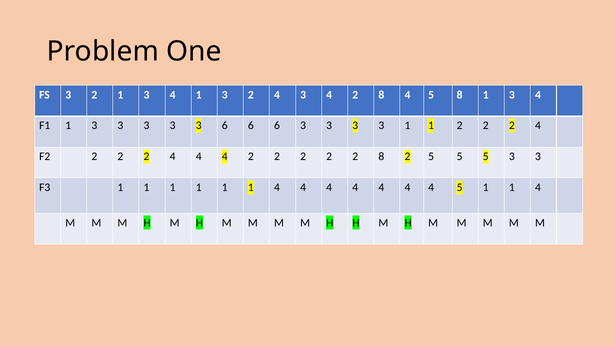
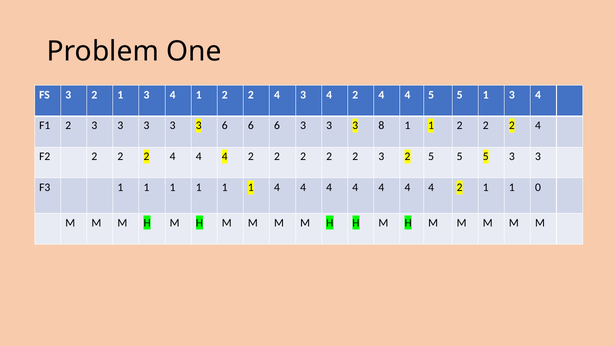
4 1 3: 3 -> 2
4 2 8: 8 -> 4
4 5 8: 8 -> 5
F1 1: 1 -> 2
3 at (381, 126): 3 -> 8
2 2 8: 8 -> 3
5 at (460, 187): 5 -> 2
4 at (538, 187): 4 -> 0
